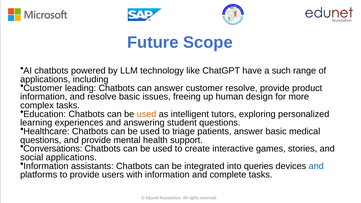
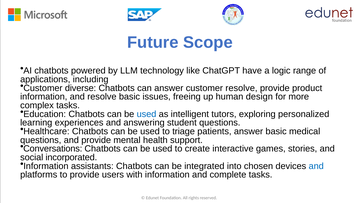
such: such -> logic
leading: leading -> diverse
used at (147, 114) colour: orange -> blue
social applications: applications -> incorporated
queries: queries -> chosen
